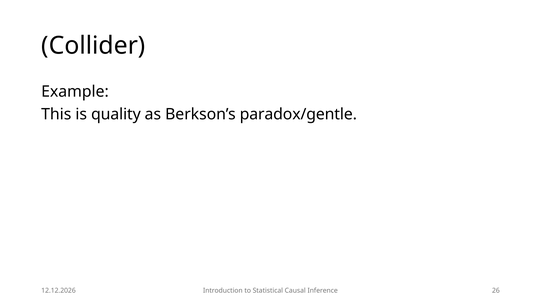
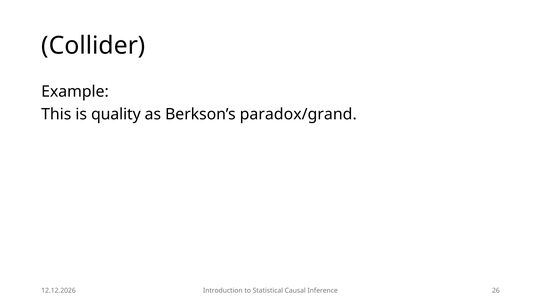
paradox/gentle: paradox/gentle -> paradox/grand
